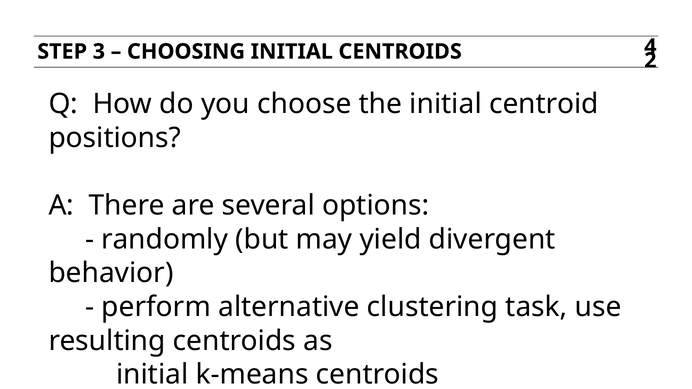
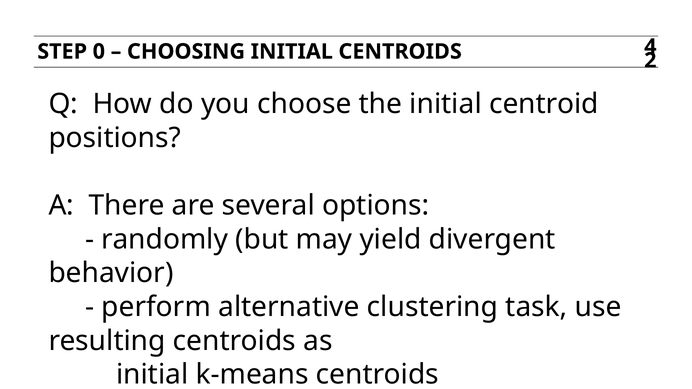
3: 3 -> 0
